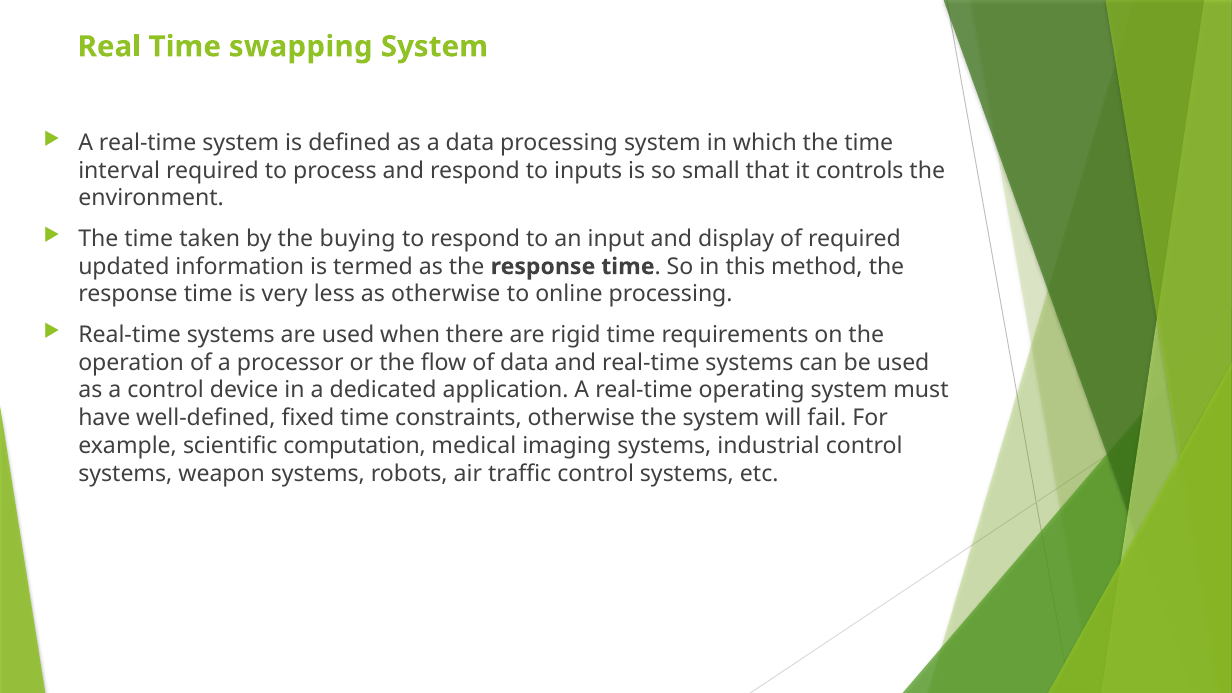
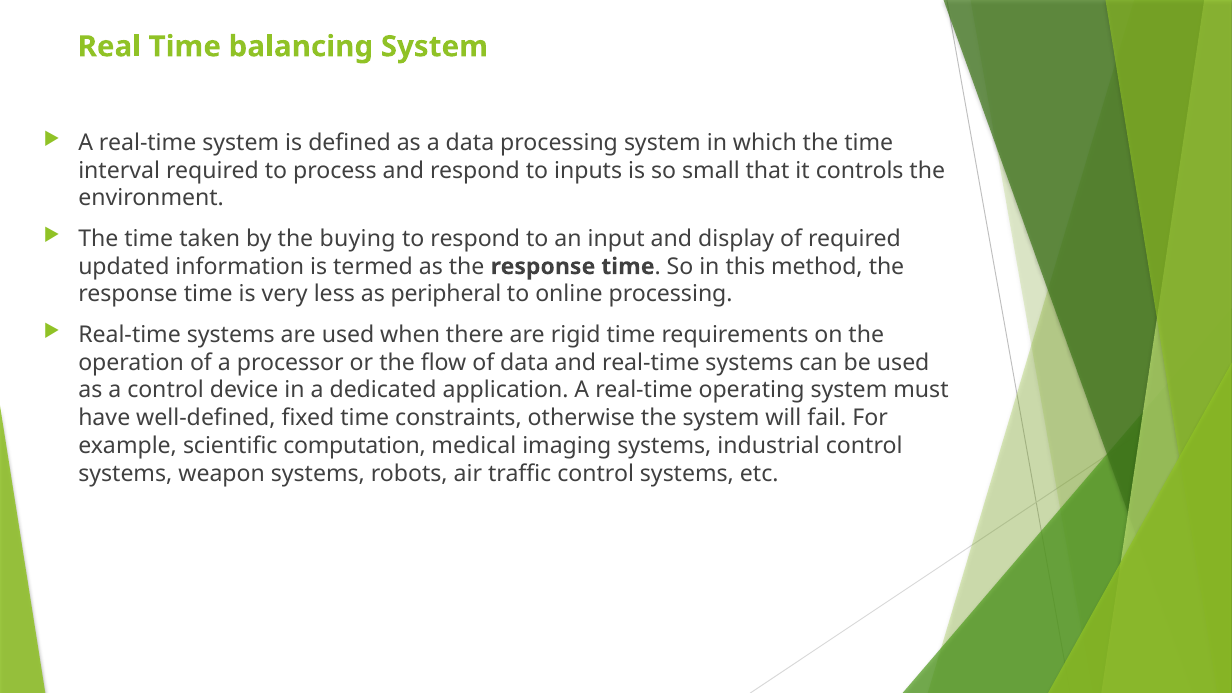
swapping: swapping -> balancing
as otherwise: otherwise -> peripheral
